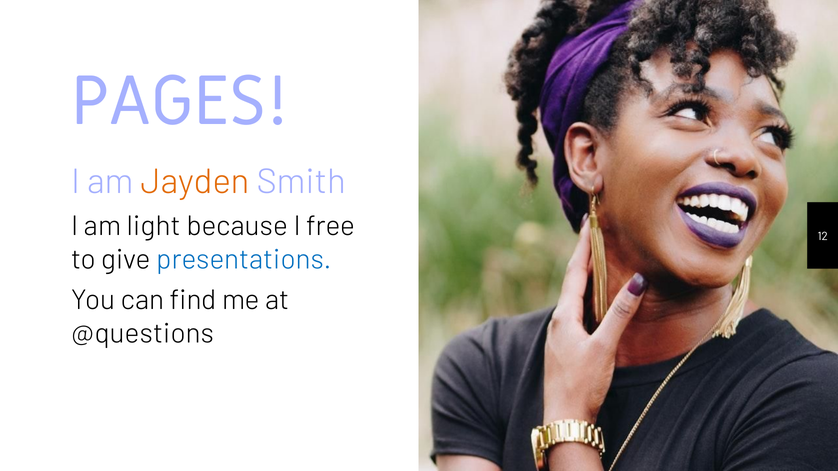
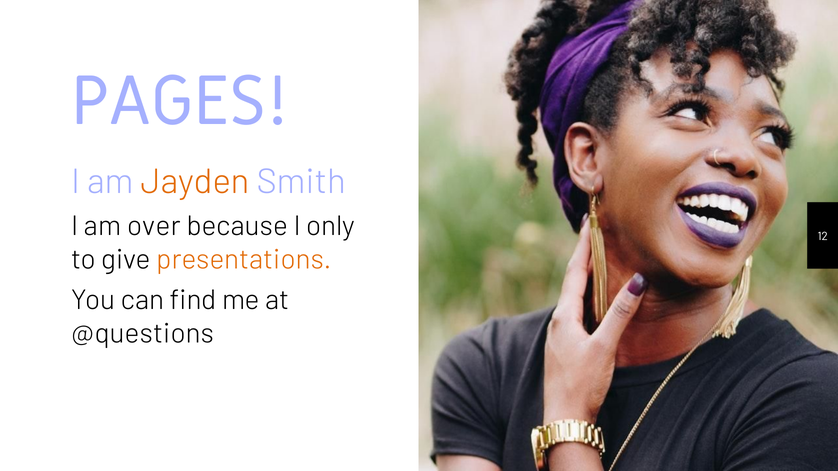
light: light -> over
free: free -> only
presentations colour: blue -> orange
